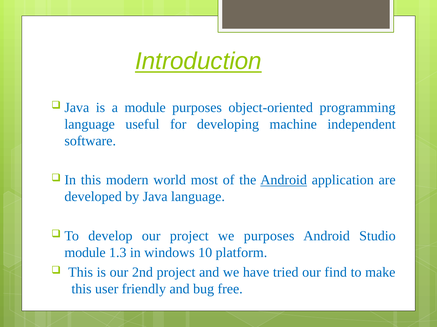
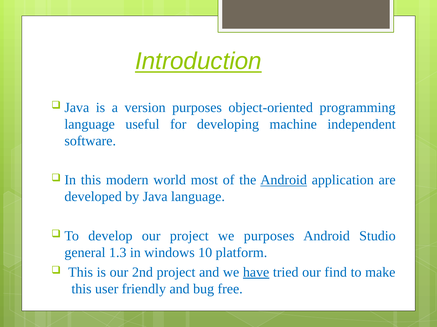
a module: module -> version
module at (85, 253): module -> general
have underline: none -> present
